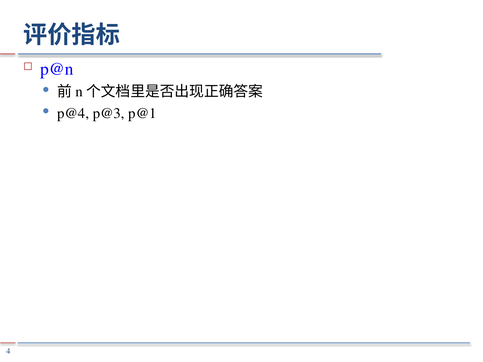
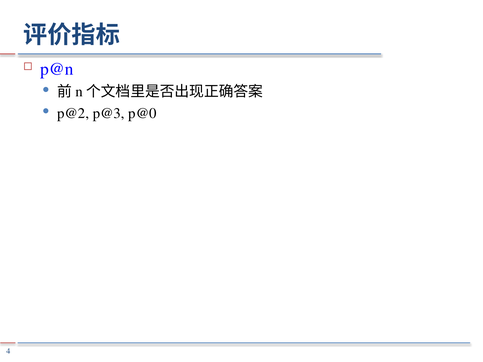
p@4: p@4 -> p@2
p@1: p@1 -> p@0
